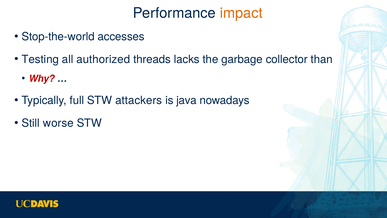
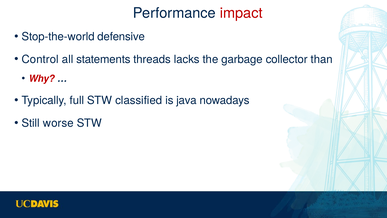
impact colour: orange -> red
accesses: accesses -> defensive
Testing: Testing -> Control
authorized: authorized -> statements
attackers: attackers -> classified
